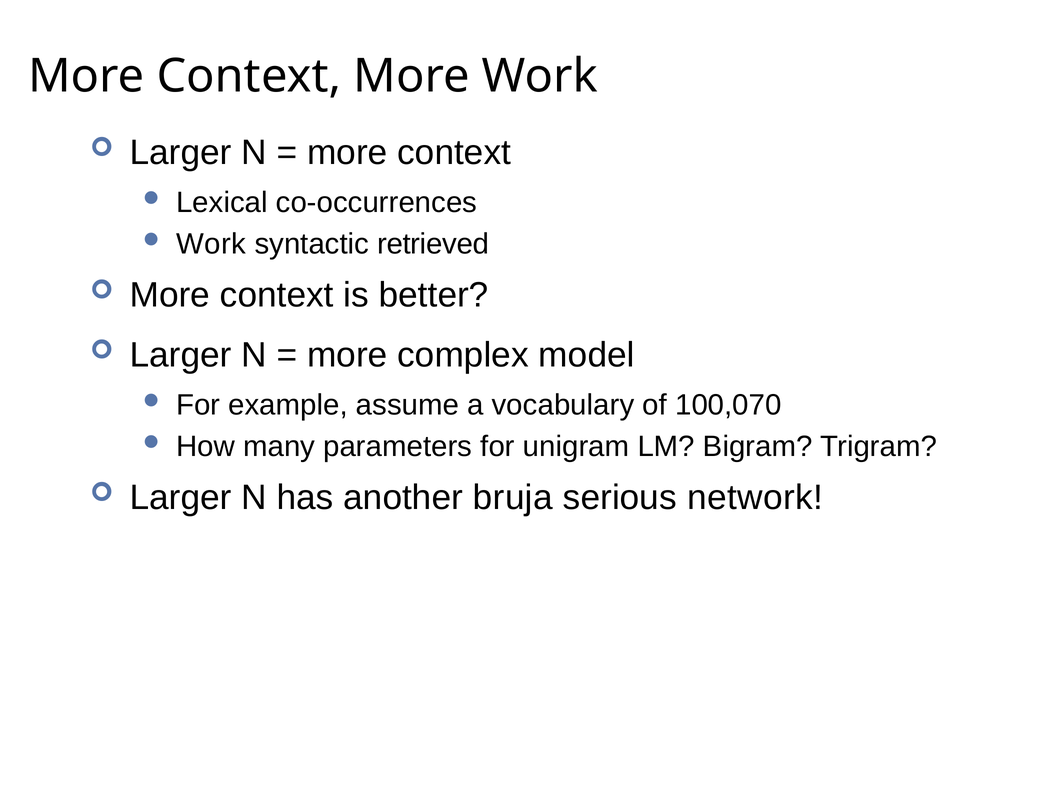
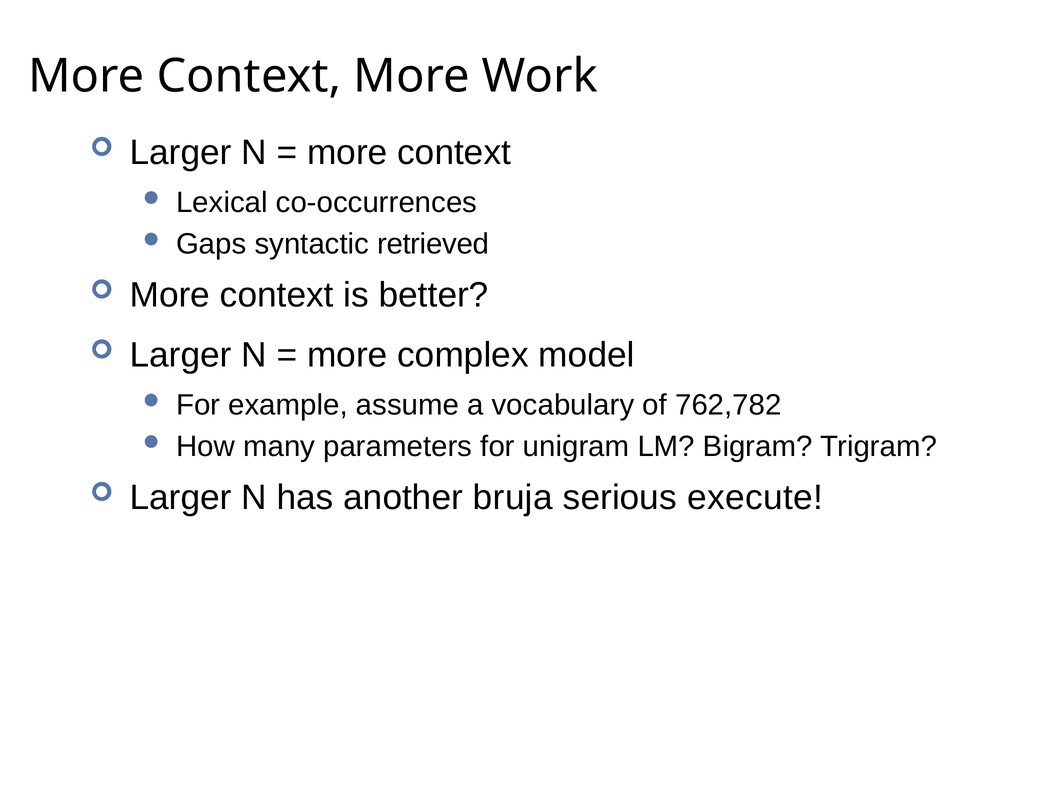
Work at (211, 244): Work -> Gaps
100,070: 100,070 -> 762,782
network: network -> execute
